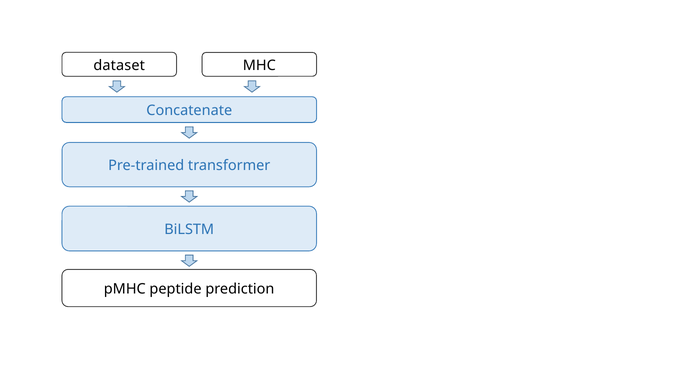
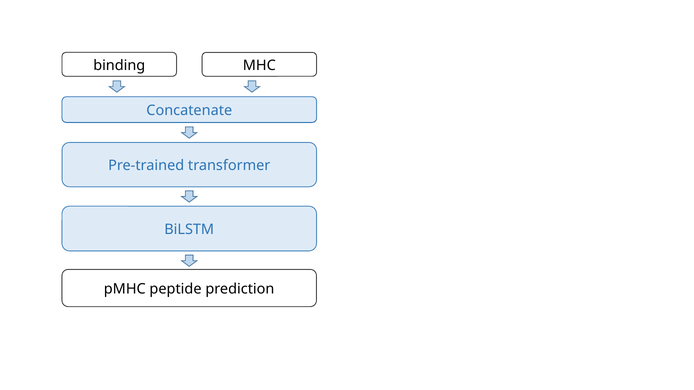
dataset: dataset -> binding
